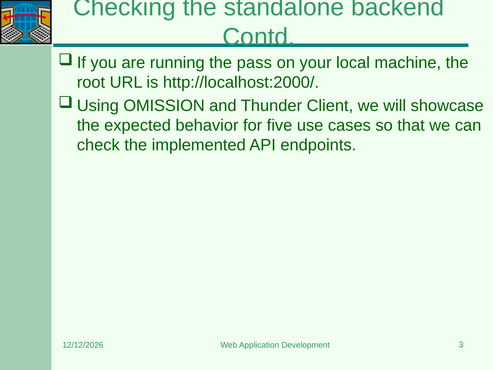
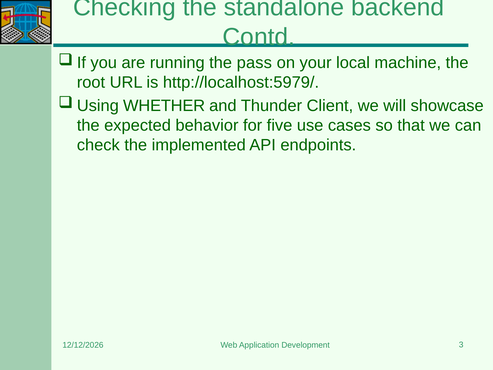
http://localhost:2000/: http://localhost:2000/ -> http://localhost:5979/
OMISSION: OMISSION -> WHETHER
